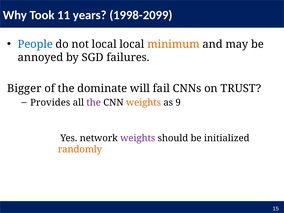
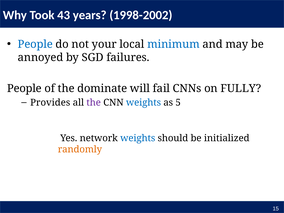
11: 11 -> 43
1998-2099: 1998-2099 -> 1998-2002
not local: local -> your
minimum colour: orange -> blue
Bigger at (24, 88): Bigger -> People
TRUST: TRUST -> FULLY
weights at (143, 103) colour: orange -> blue
9: 9 -> 5
weights at (138, 138) colour: purple -> blue
